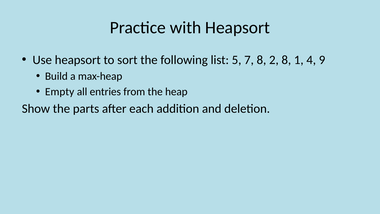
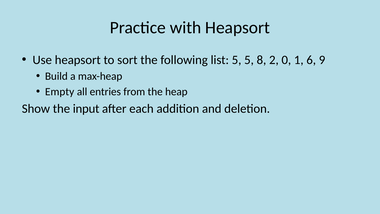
5 7: 7 -> 5
2 8: 8 -> 0
4: 4 -> 6
parts: parts -> input
